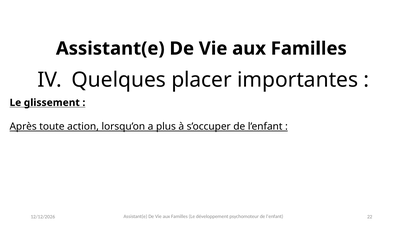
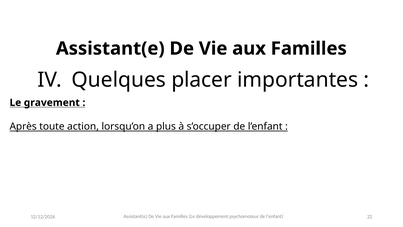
glissement: glissement -> gravement
